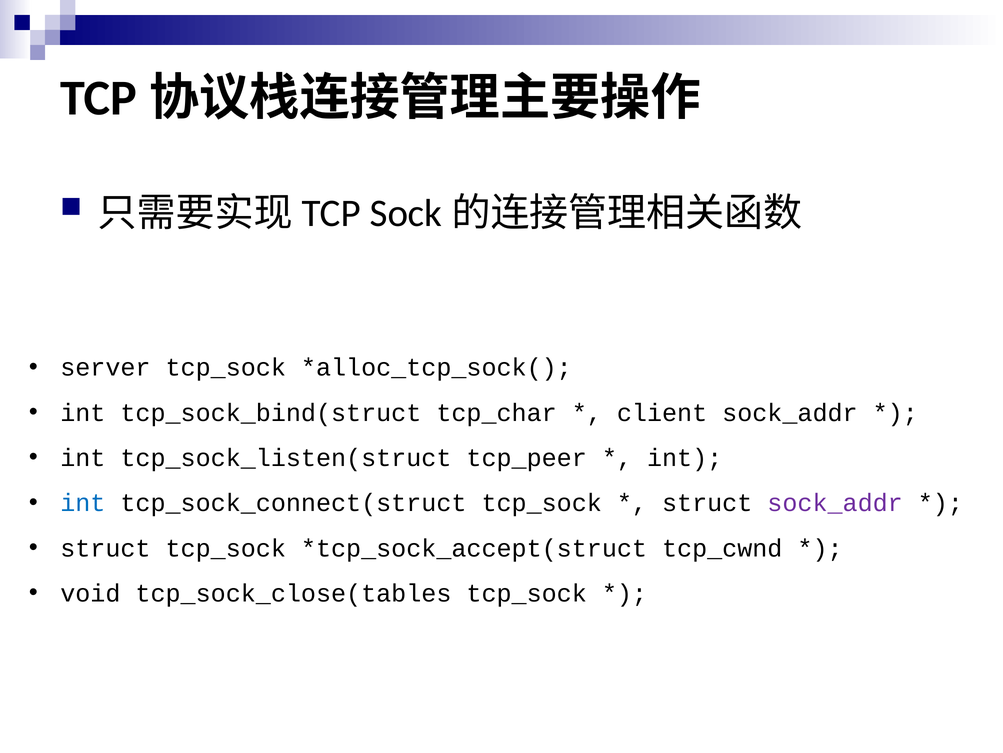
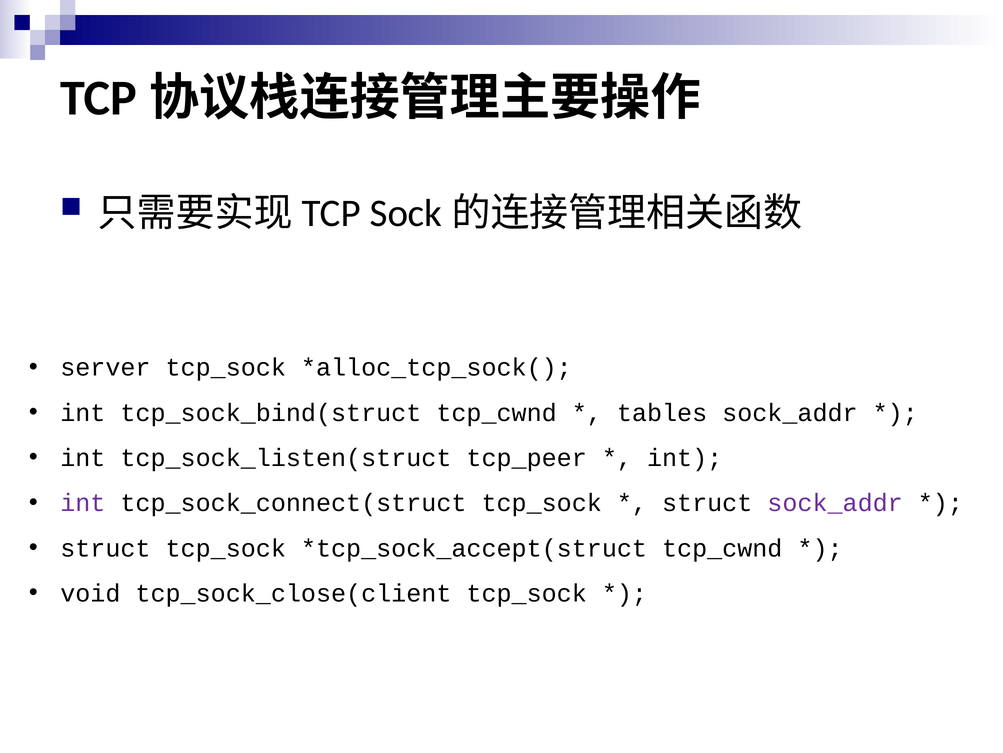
tcp_sock_bind(struct tcp_char: tcp_char -> tcp_cwnd
client: client -> tables
int at (83, 503) colour: blue -> purple
tcp_sock_close(tables: tcp_sock_close(tables -> tcp_sock_close(client
